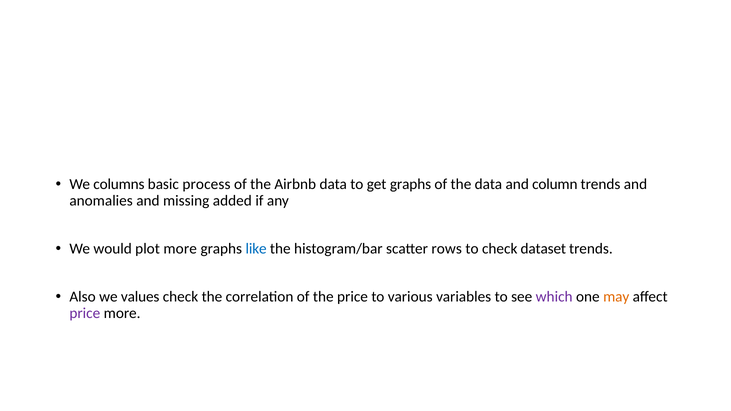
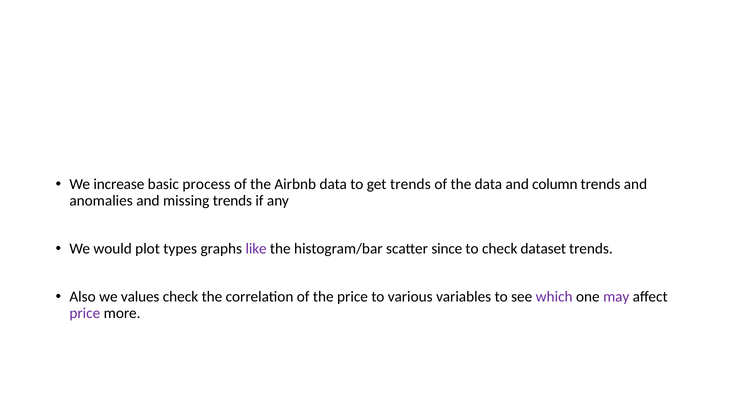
columns: columns -> increase
get graphs: graphs -> trends
missing added: added -> trends
plot more: more -> types
like colour: blue -> purple
rows: rows -> since
may colour: orange -> purple
